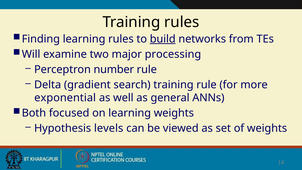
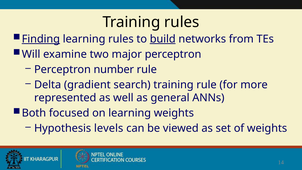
Finding underline: none -> present
major processing: processing -> perceptron
exponential: exponential -> represented
